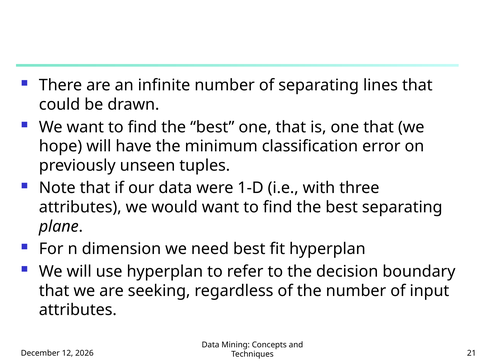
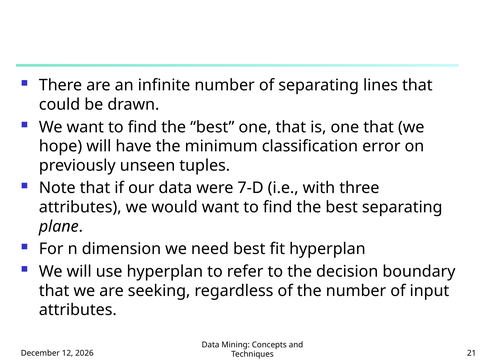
1-D: 1-D -> 7-D
